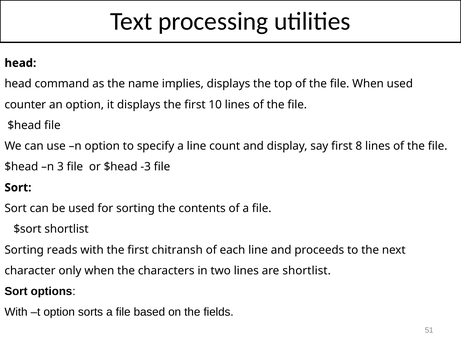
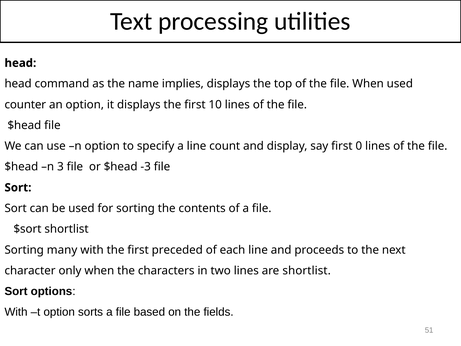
8: 8 -> 0
reads: reads -> many
chitransh: chitransh -> preceded
